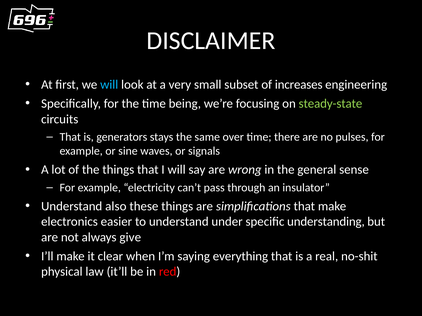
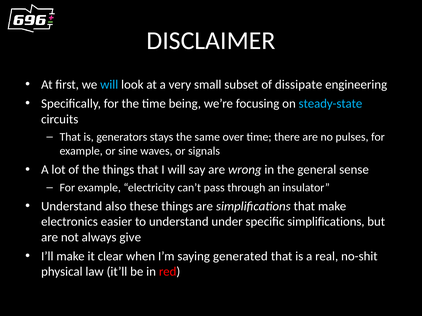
increases: increases -> dissipate
steady-state colour: light green -> light blue
specific understanding: understanding -> simplifications
everything: everything -> generated
